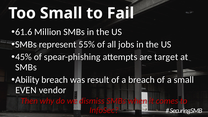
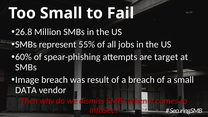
61.6: 61.6 -> 26.8
45%: 45% -> 60%
Ability: Ability -> Image
EVEN: EVEN -> DATA
